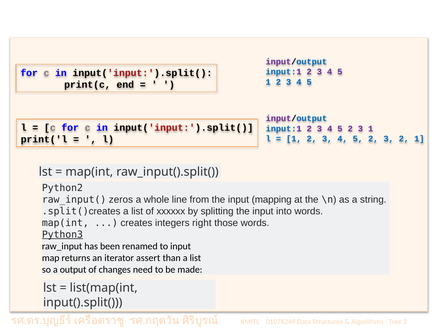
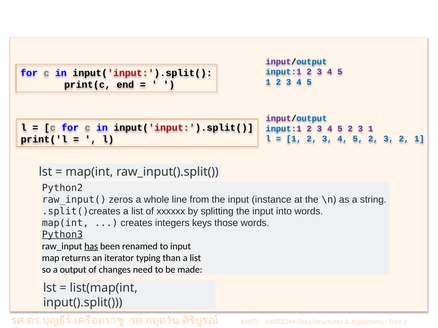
mapping: mapping -> instance
right: right -> keys
has underline: none -> present
assert: assert -> typing
